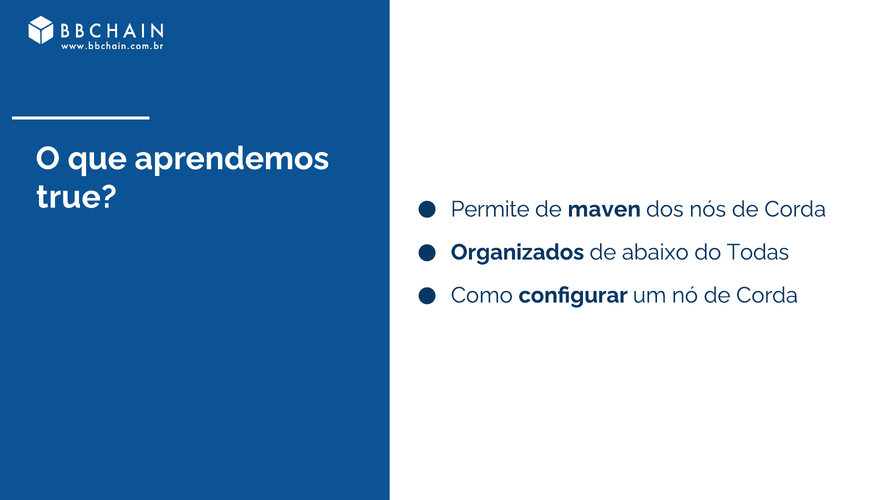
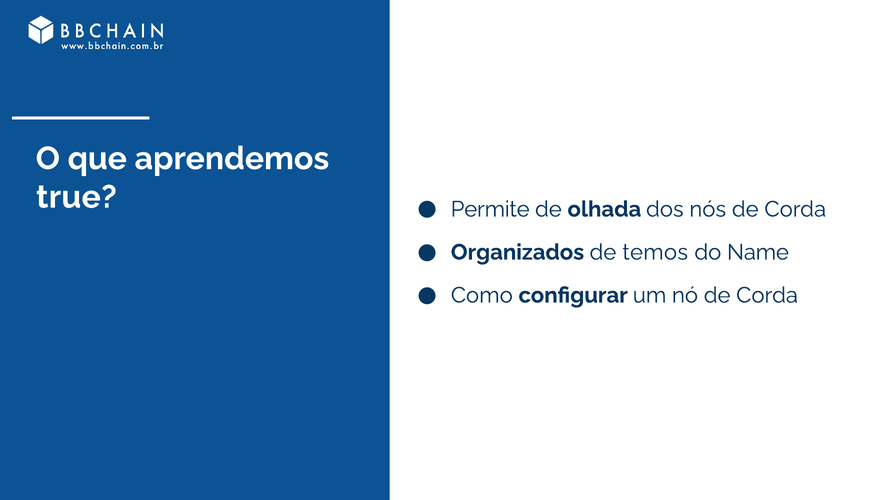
maven: maven -> olhada
abaixo: abaixo -> temos
Todas: Todas -> Name
